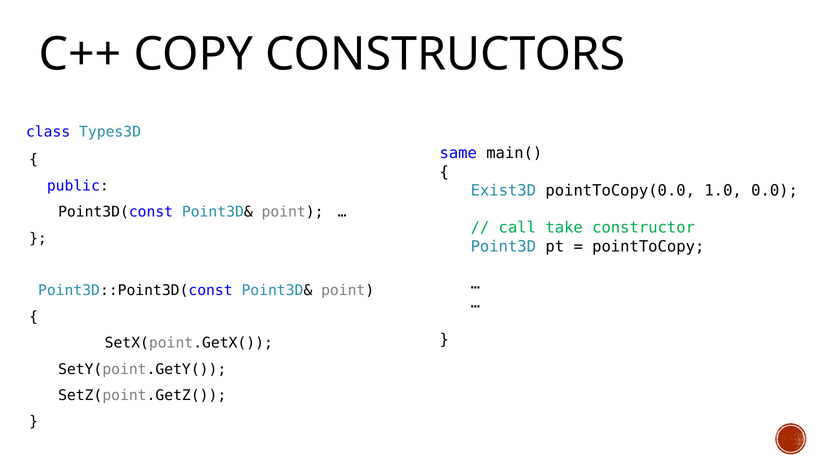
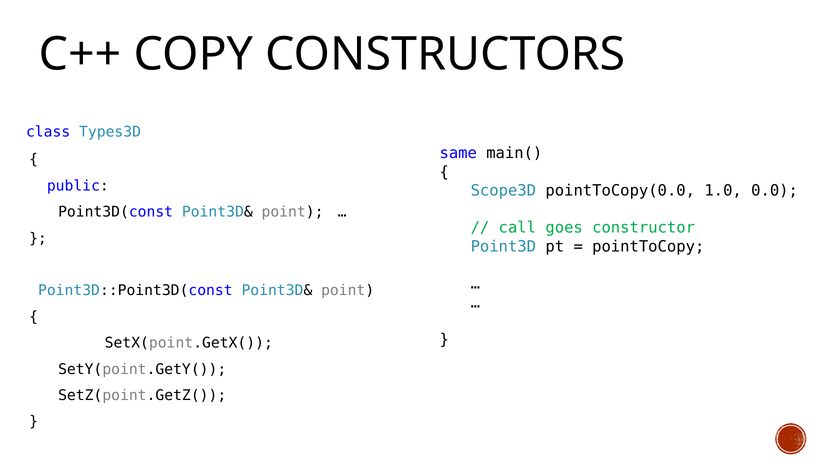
Exist3D: Exist3D -> Scope3D
take: take -> goes
